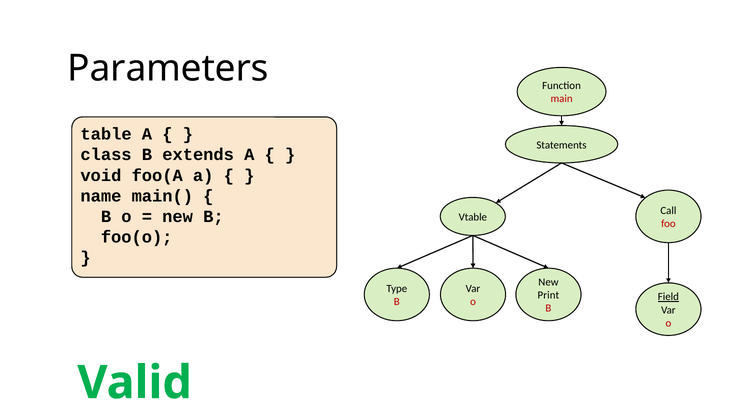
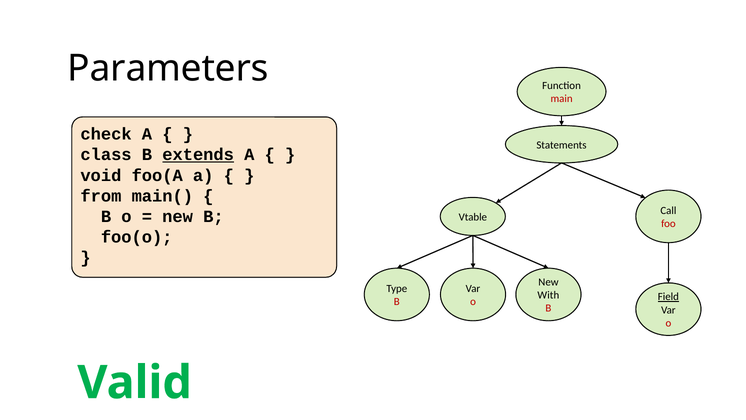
table: table -> check
extends underline: none -> present
name: name -> from
Print: Print -> With
